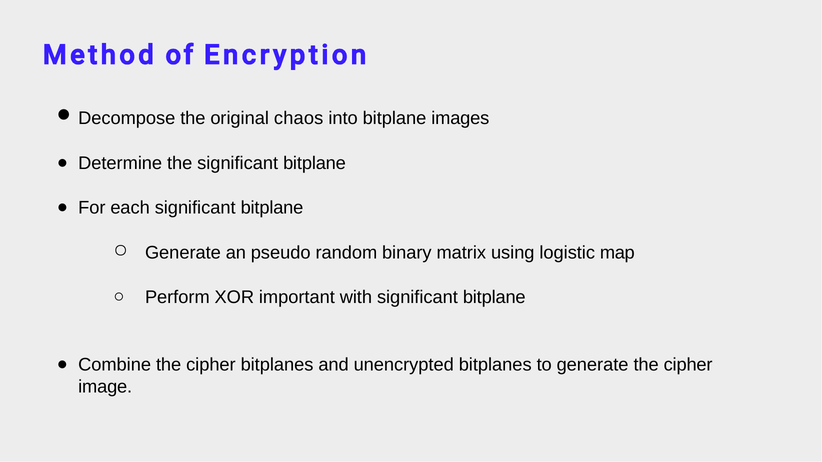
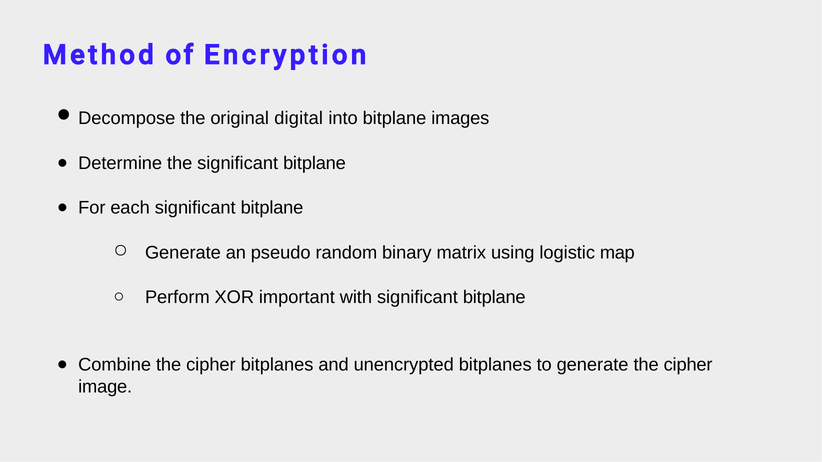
chaos: chaos -> digital
